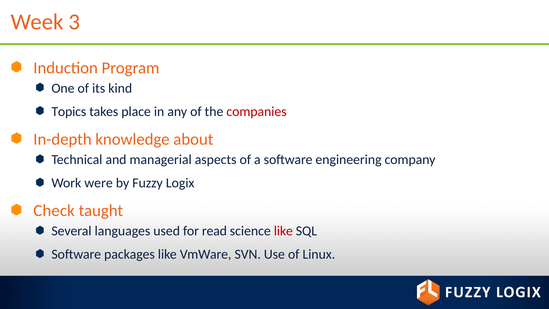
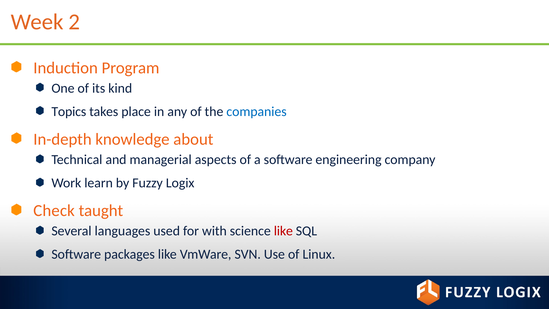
3: 3 -> 2
companies colour: red -> blue
were: were -> learn
read: read -> with
